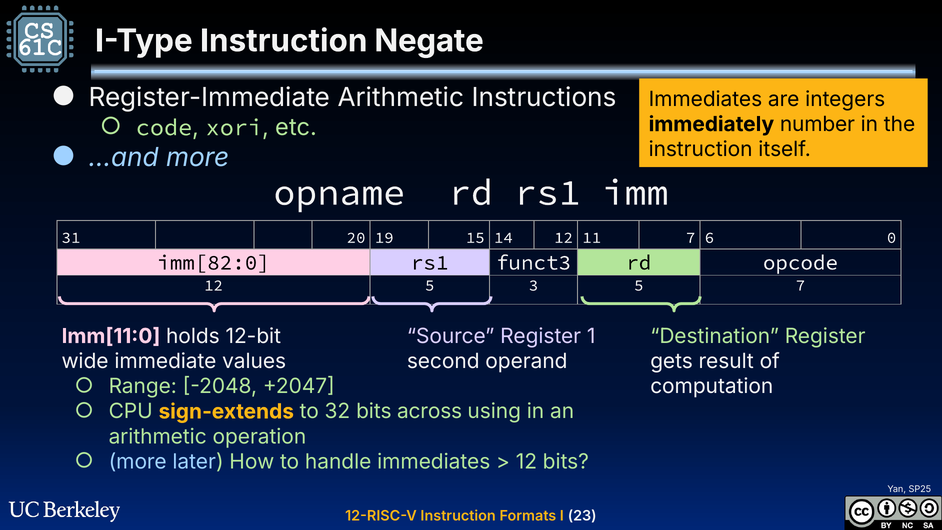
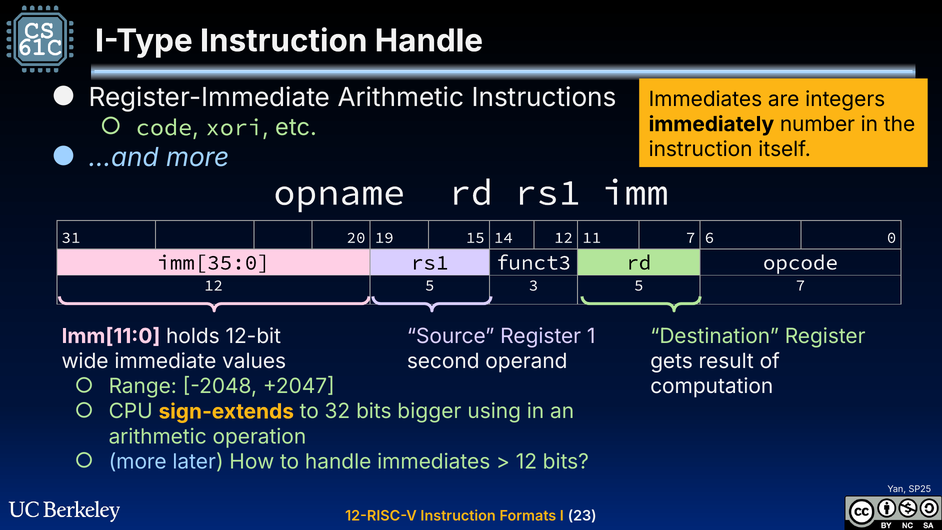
Instruction Negate: Negate -> Handle
imm[82:0: imm[82:0 -> imm[35:0
across: across -> bigger
